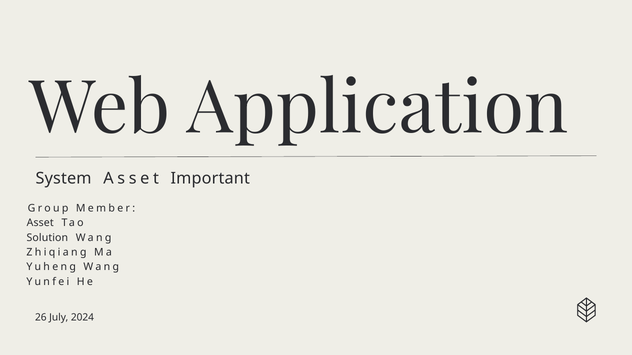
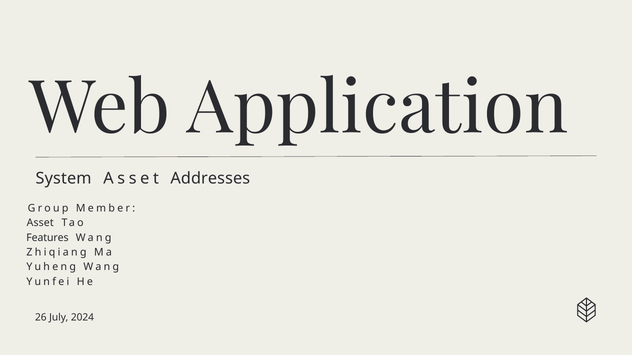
Important: Important -> Addresses
Solution: Solution -> Features
